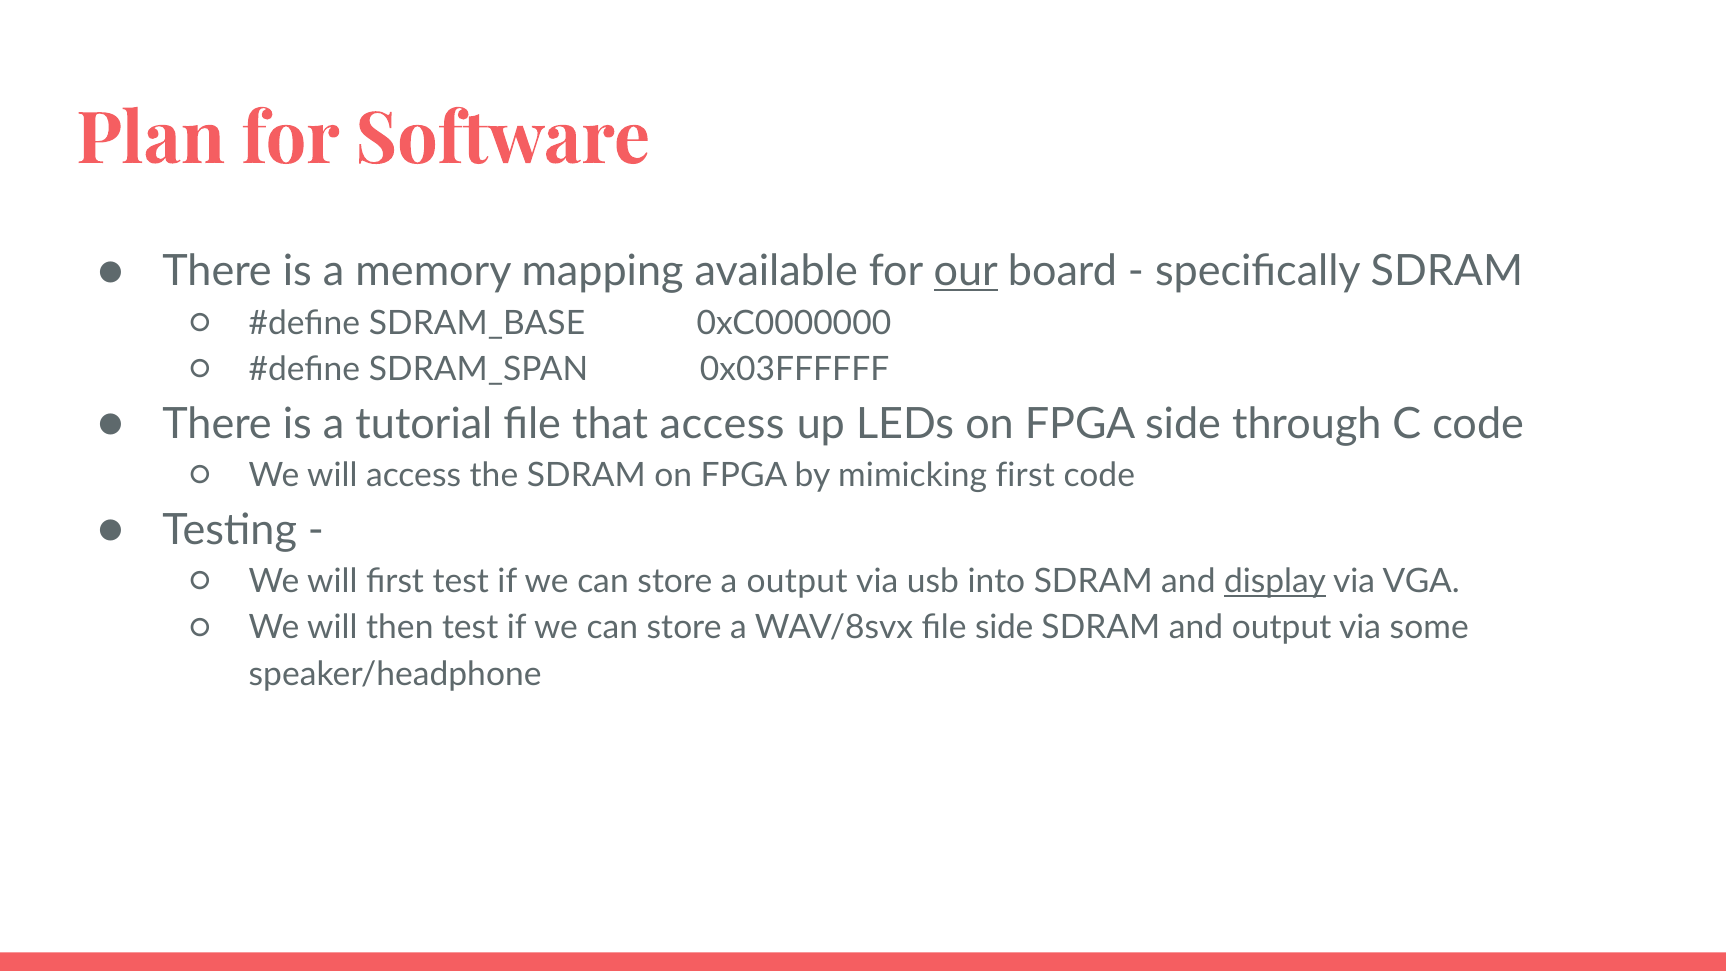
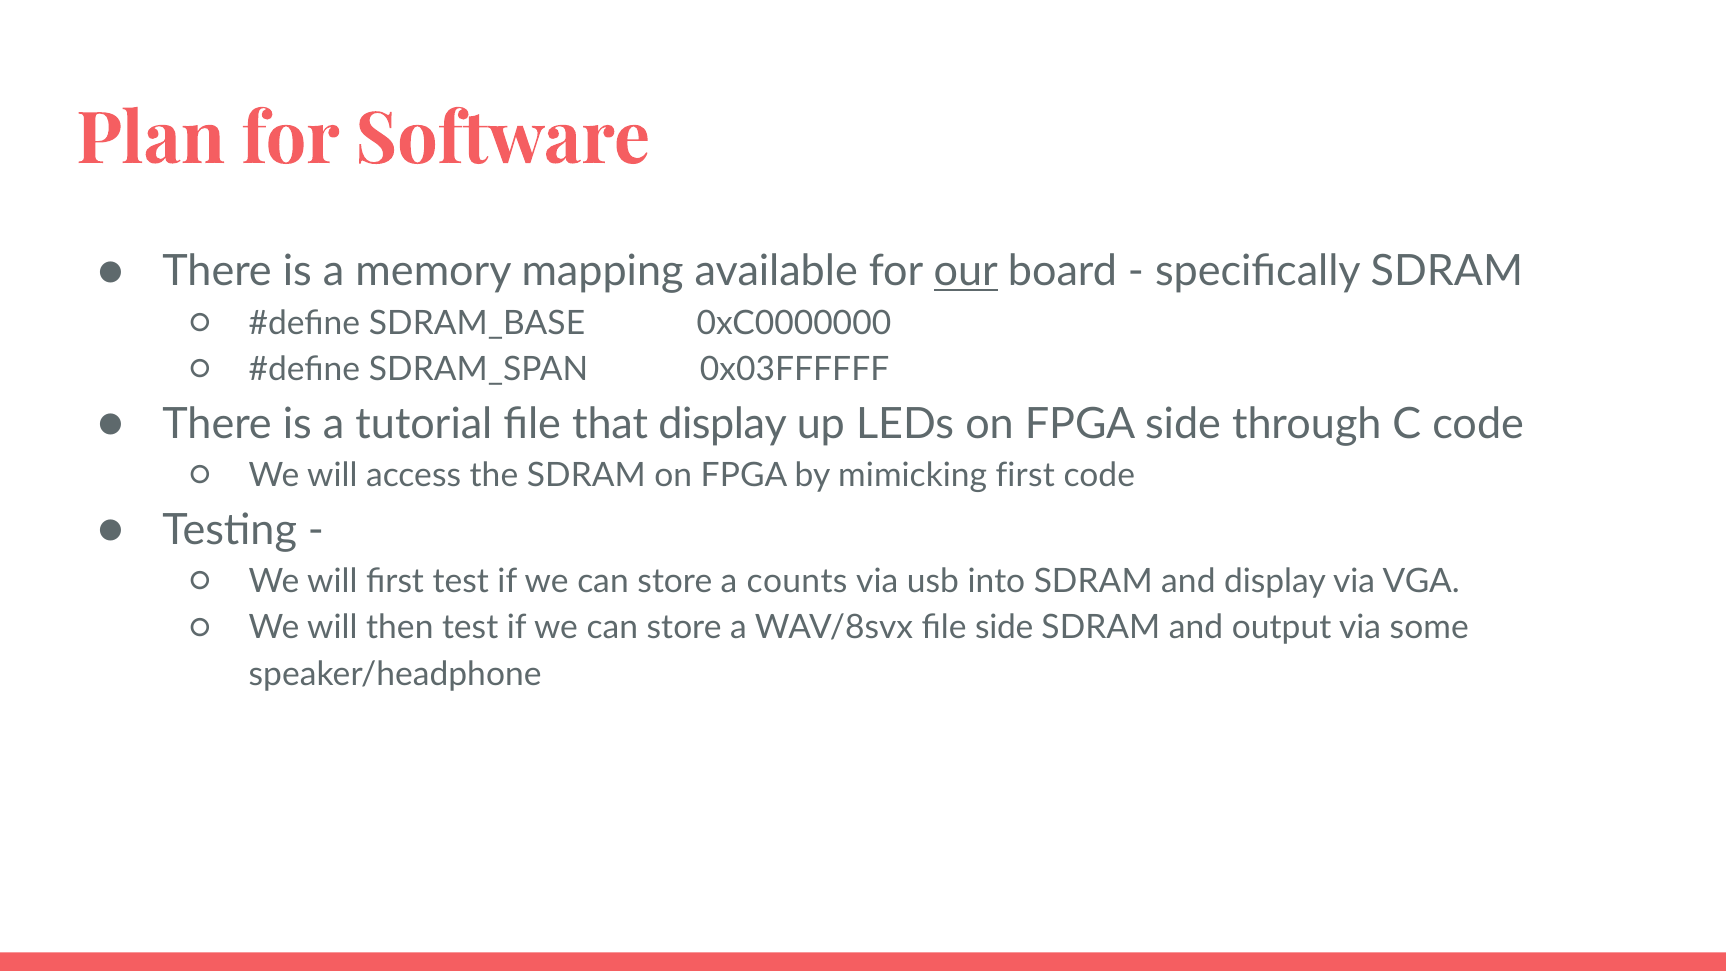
that access: access -> display
a output: output -> counts
display at (1275, 581) underline: present -> none
